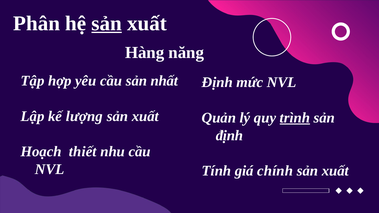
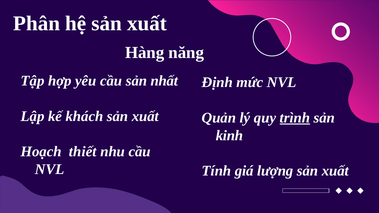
sản at (107, 23) underline: present -> none
lượng: lượng -> khách
định at (229, 136): định -> kinh
chính: chính -> lượng
